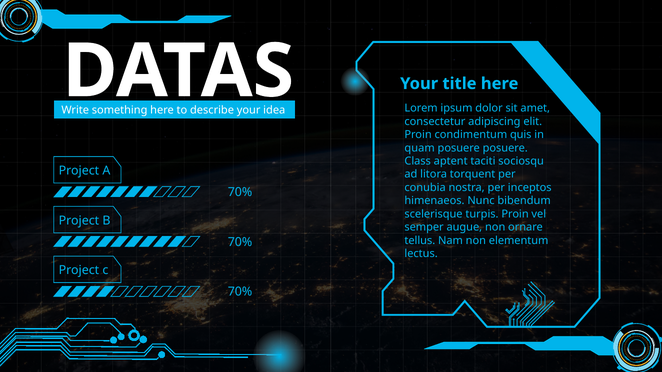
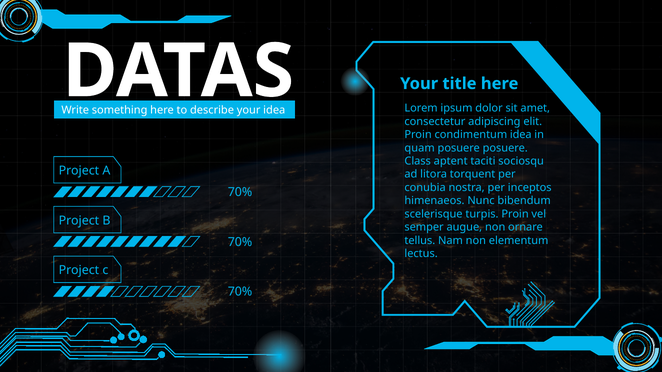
condimentum quis: quis -> idea
